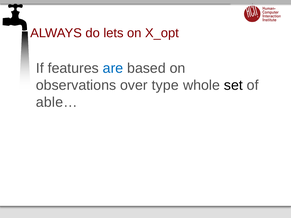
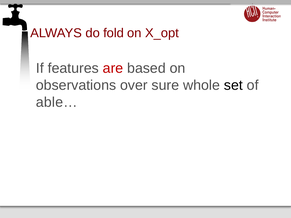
lets: lets -> fold
are colour: blue -> red
type: type -> sure
